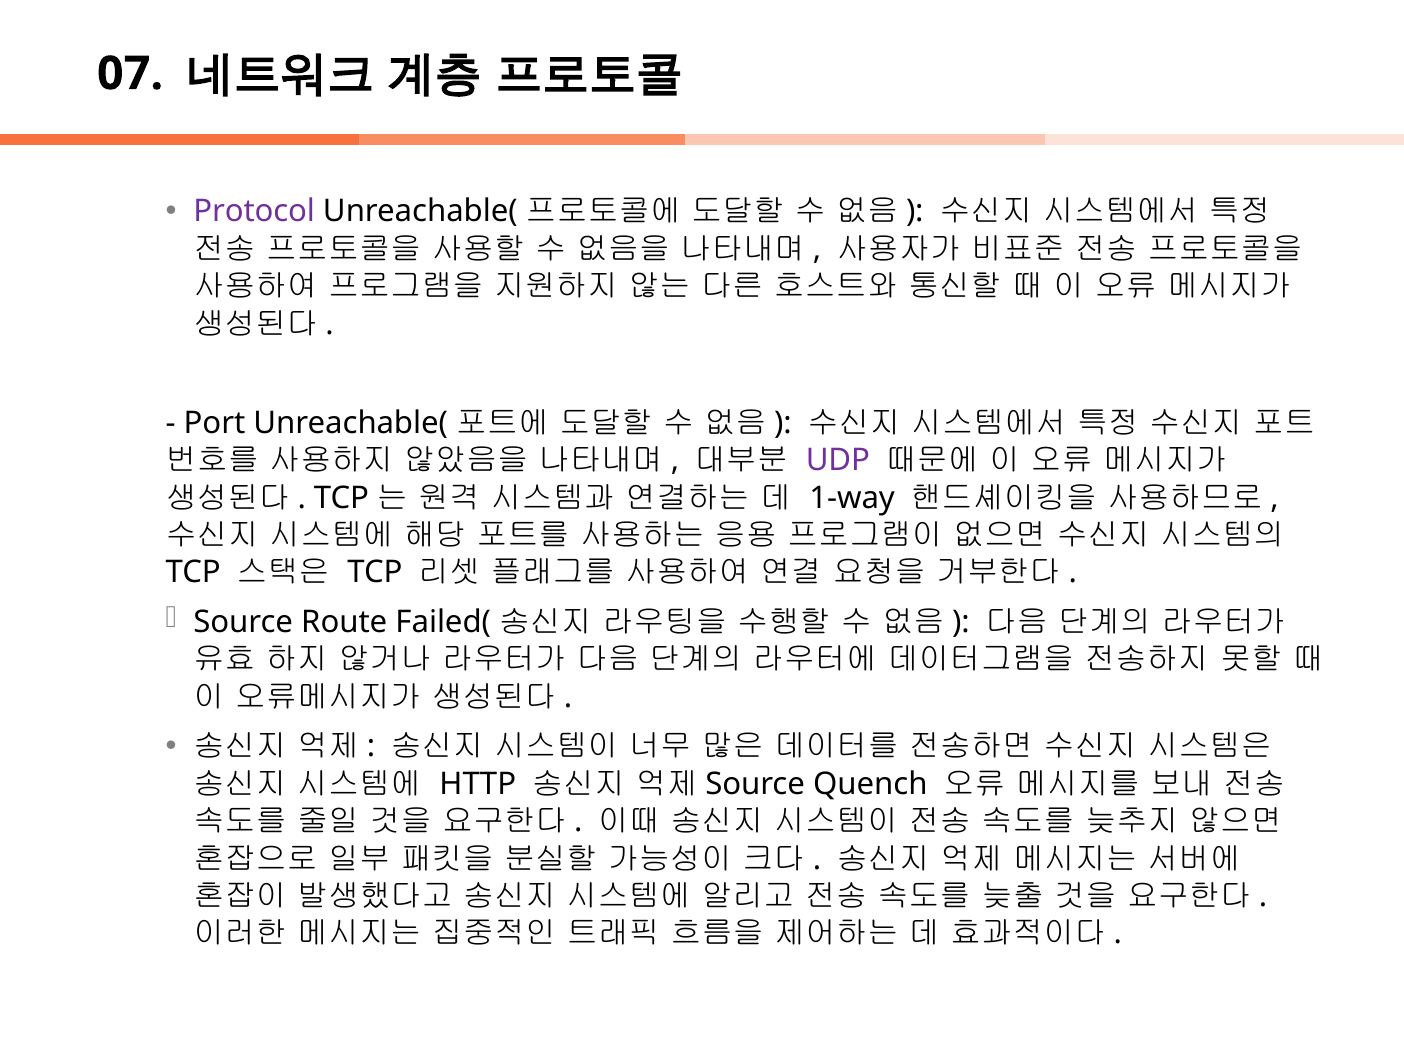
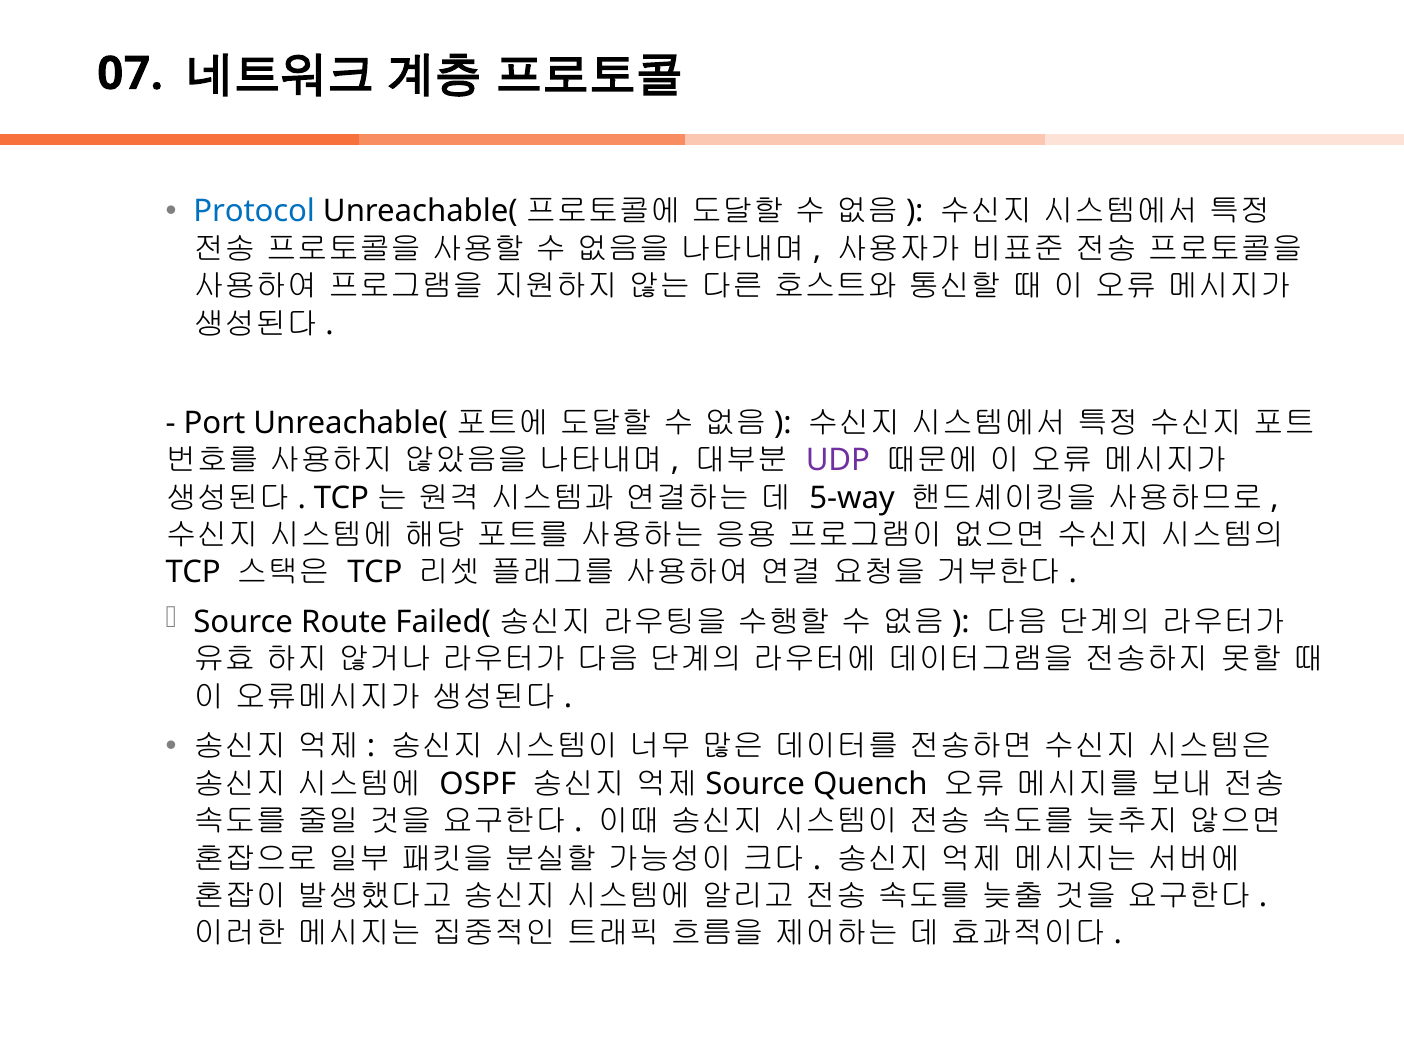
Protocol colour: purple -> blue
1-way: 1-way -> 5-way
HTTP: HTTP -> OSPF
